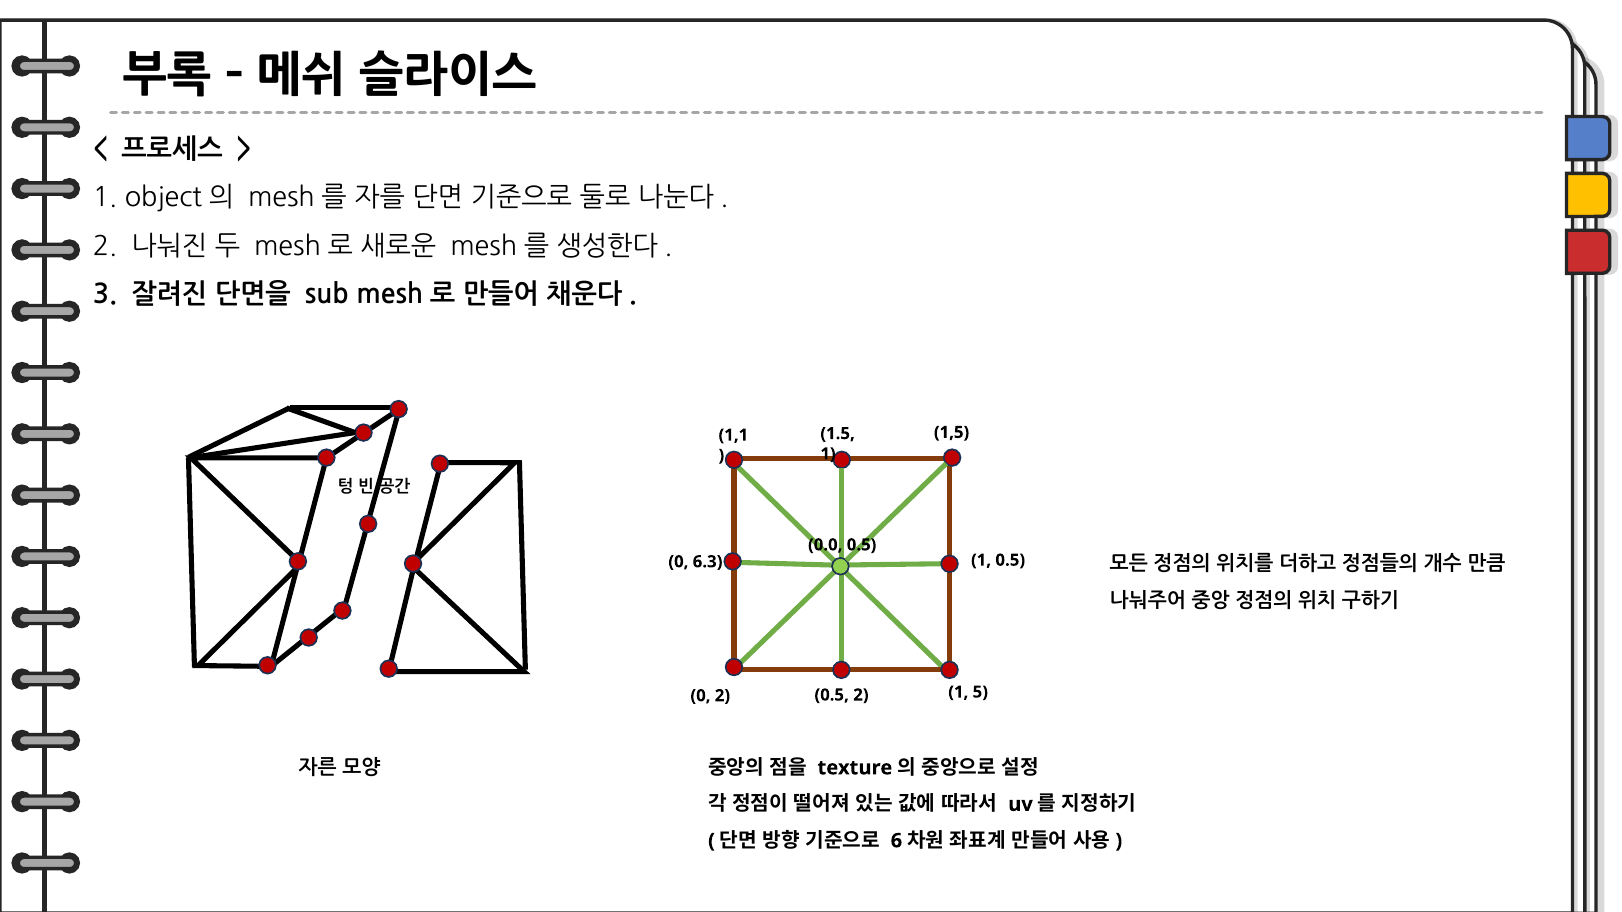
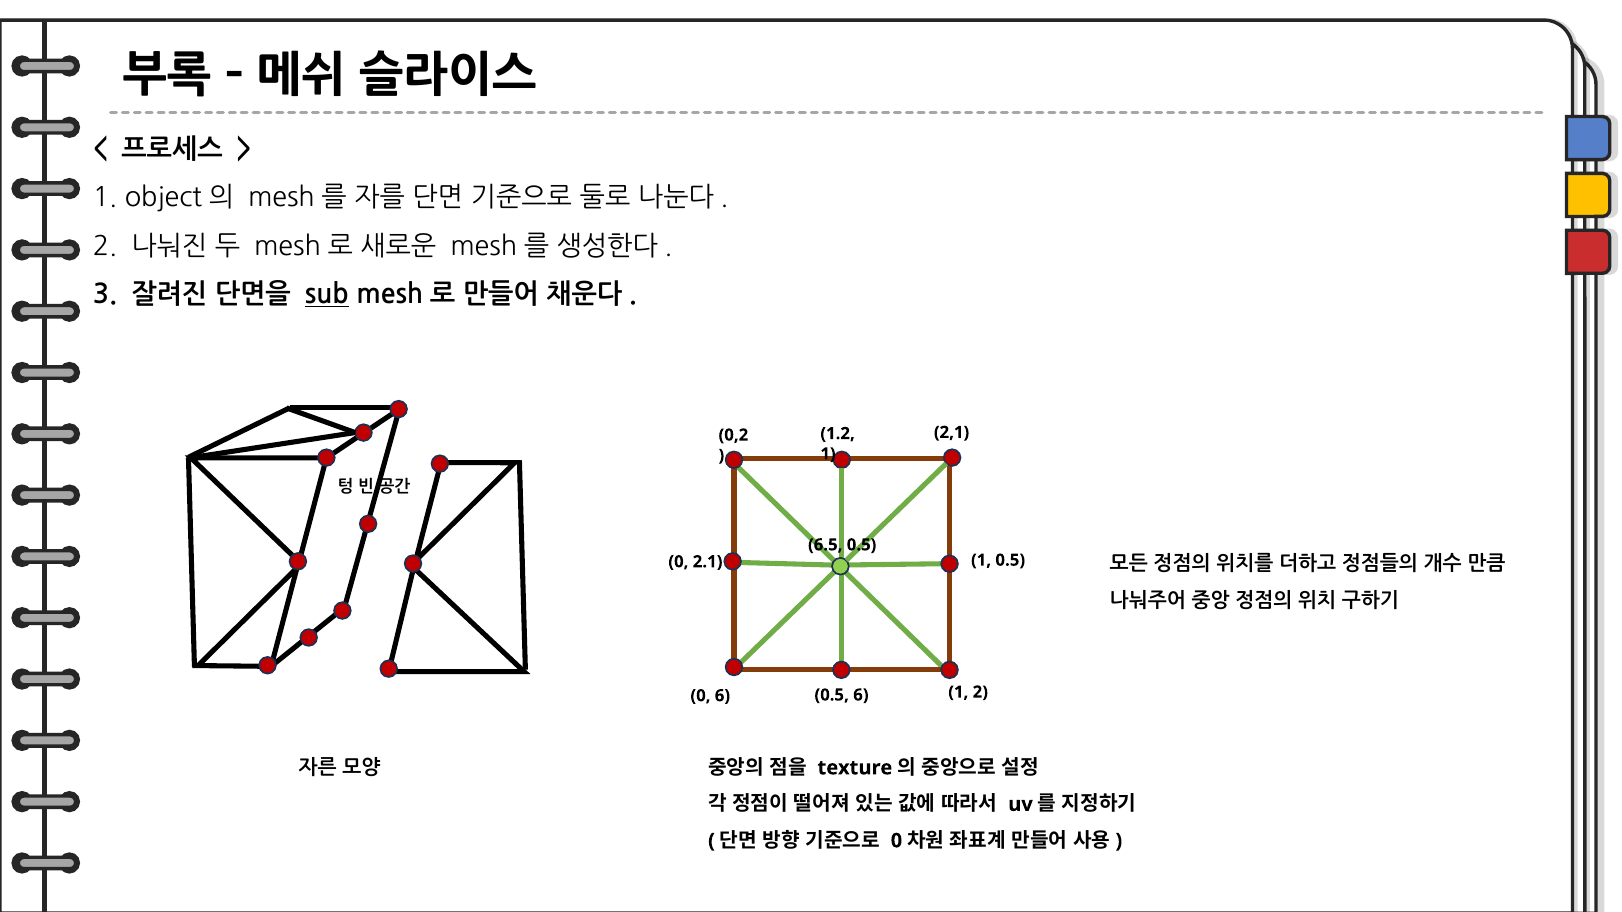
sub underline: none -> present
1,5: 1,5 -> 2,1
1.5: 1.5 -> 1.2
1,1: 1,1 -> 0,2
0.0: 0.0 -> 6.5
6.3: 6.3 -> 2.1
0.5 2: 2 -> 6
1 5: 5 -> 2
0 2: 2 -> 6
6 at (896, 841): 6 -> 0
